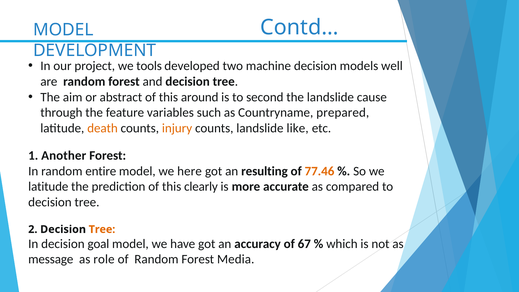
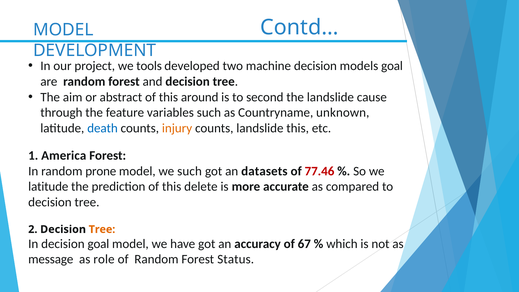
models well: well -> goal
prepared: prepared -> unknown
death colour: orange -> blue
landslide like: like -> this
Another: Another -> America
entire: entire -> prone
we here: here -> such
resulting: resulting -> datasets
77.46 colour: orange -> red
clearly: clearly -> delete
Media: Media -> Status
